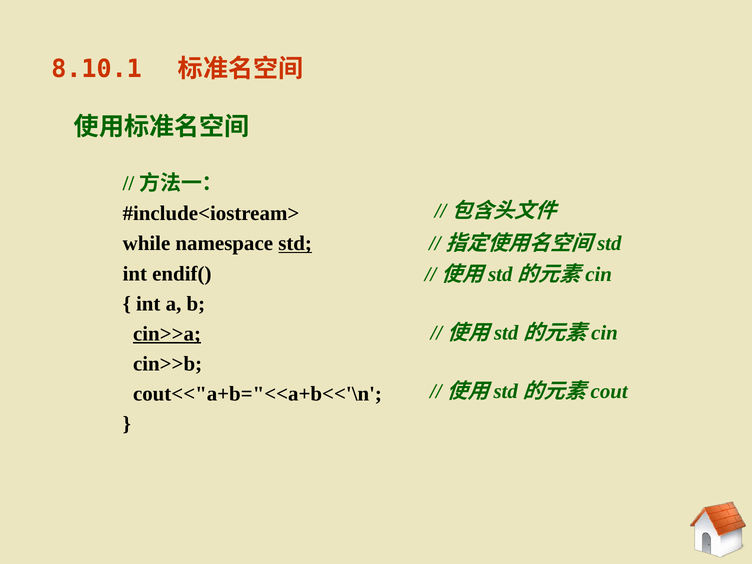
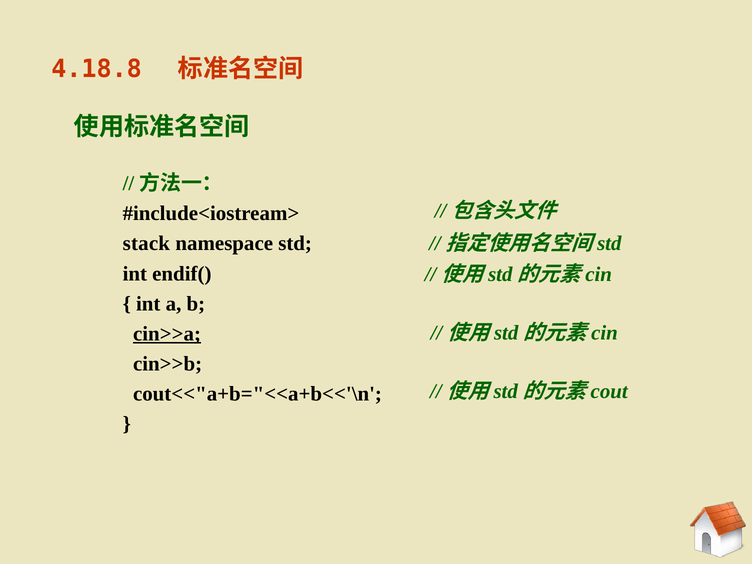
8.10.1: 8.10.1 -> 4.18.8
while: while -> stack
std underline: present -> none
